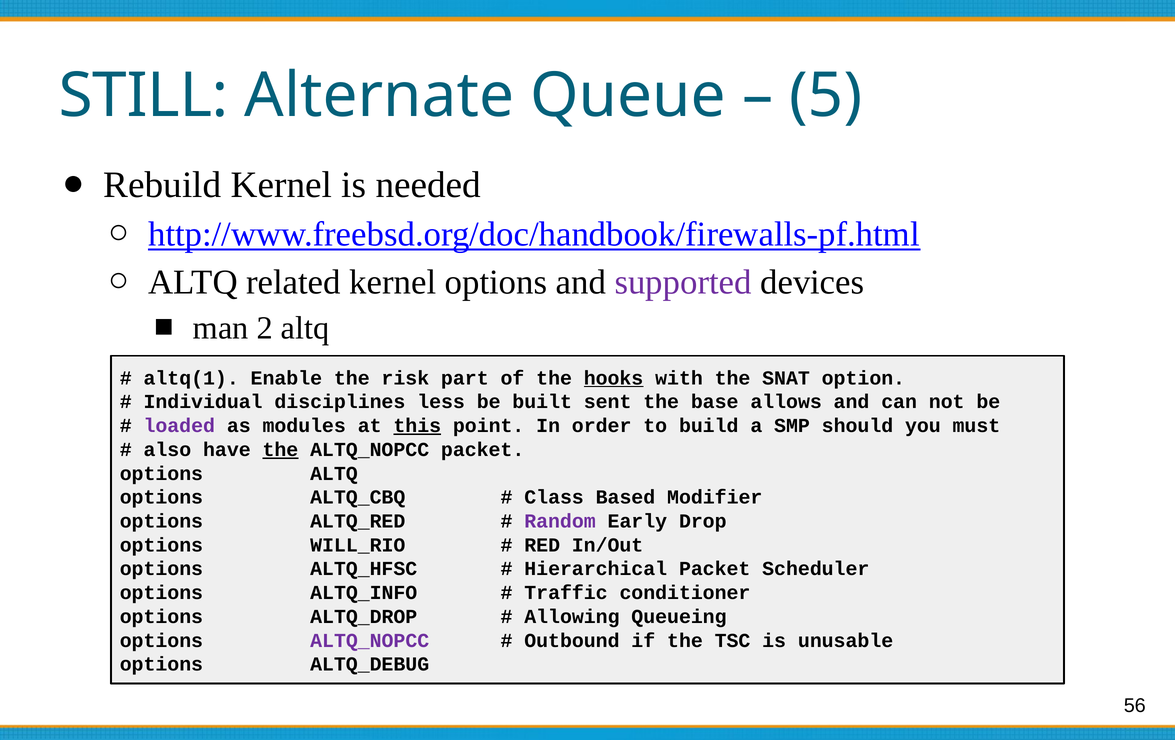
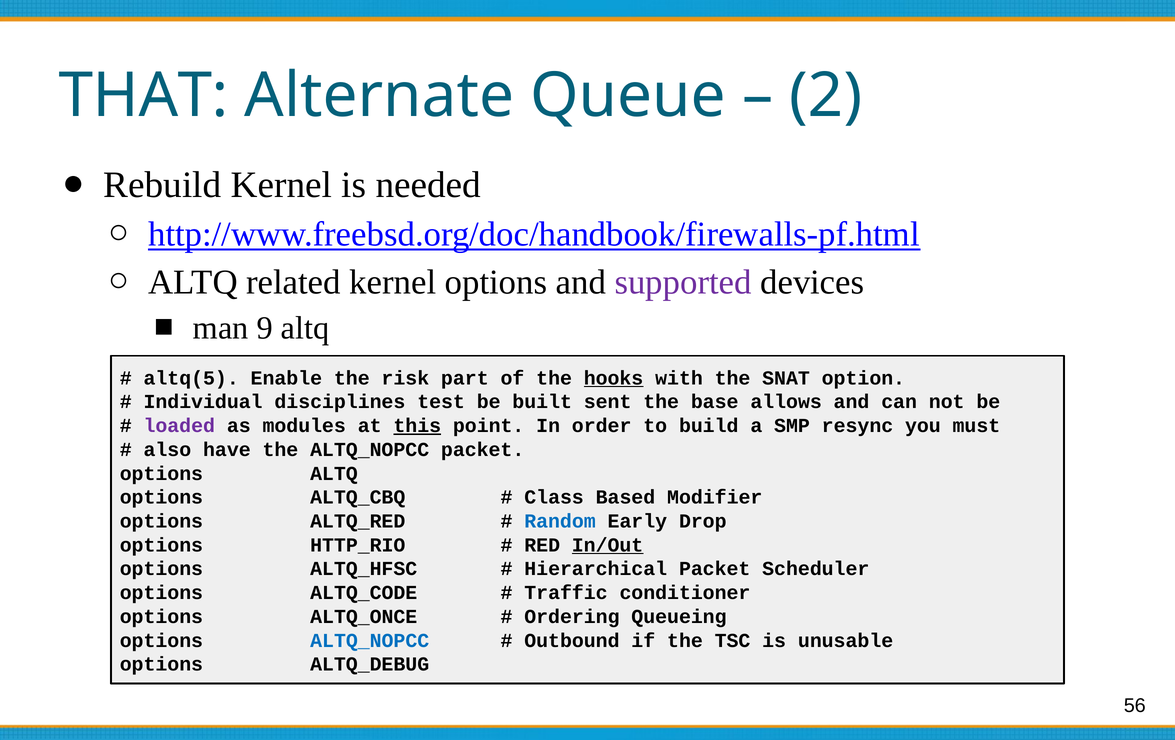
STILL: STILL -> THAT
5: 5 -> 2
2: 2 -> 9
altq(1: altq(1 -> altq(5
less: less -> test
should: should -> resync
the at (280, 450) underline: present -> none
Random colour: purple -> blue
WILL_RIO: WILL_RIO -> HTTP_RIO
In/Out underline: none -> present
ALTQ_INFO: ALTQ_INFO -> ALTQ_CODE
ALTQ_DROP: ALTQ_DROP -> ALTQ_ONCE
Allowing: Allowing -> Ordering
ALTQ_NOPCC at (370, 641) colour: purple -> blue
